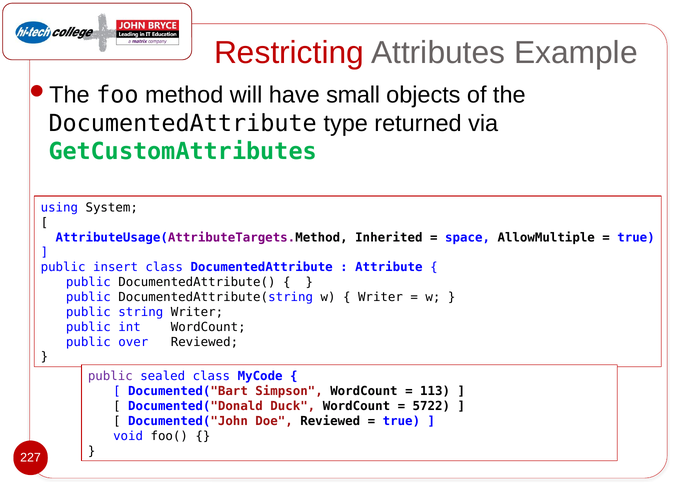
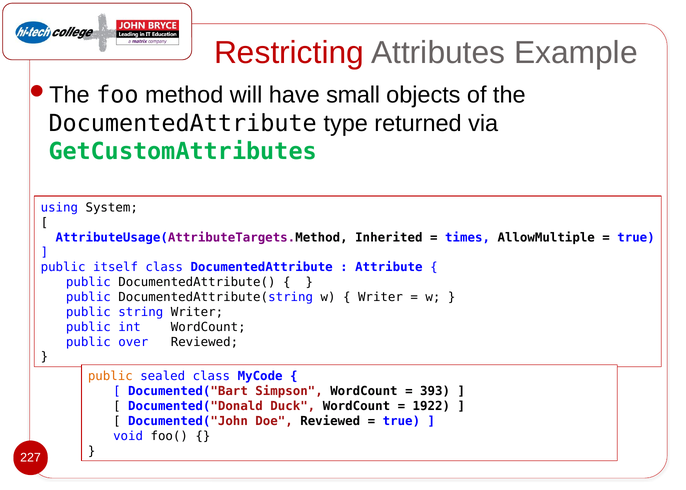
space: space -> times
insert: insert -> itself
public at (110, 376) colour: purple -> orange
113: 113 -> 393
5722: 5722 -> 1922
